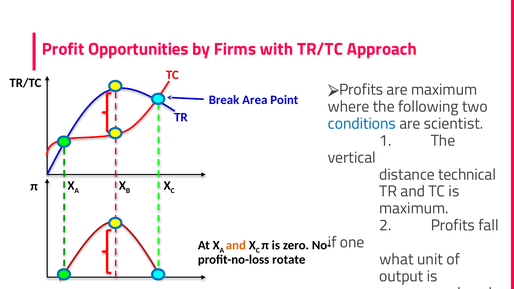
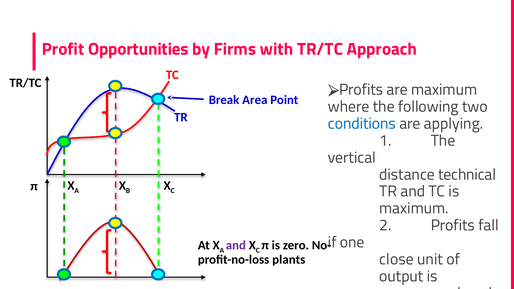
scientist: scientist -> applying
and at (236, 245) colour: orange -> purple
rotate: rotate -> plants
what: what -> close
